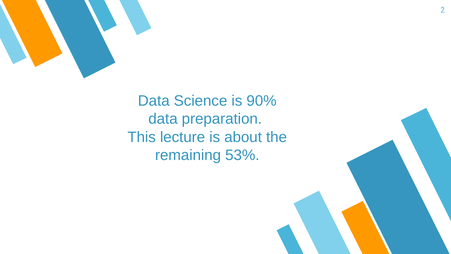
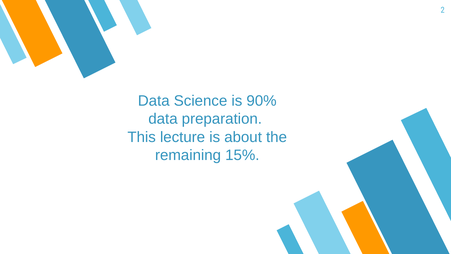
53%: 53% -> 15%
